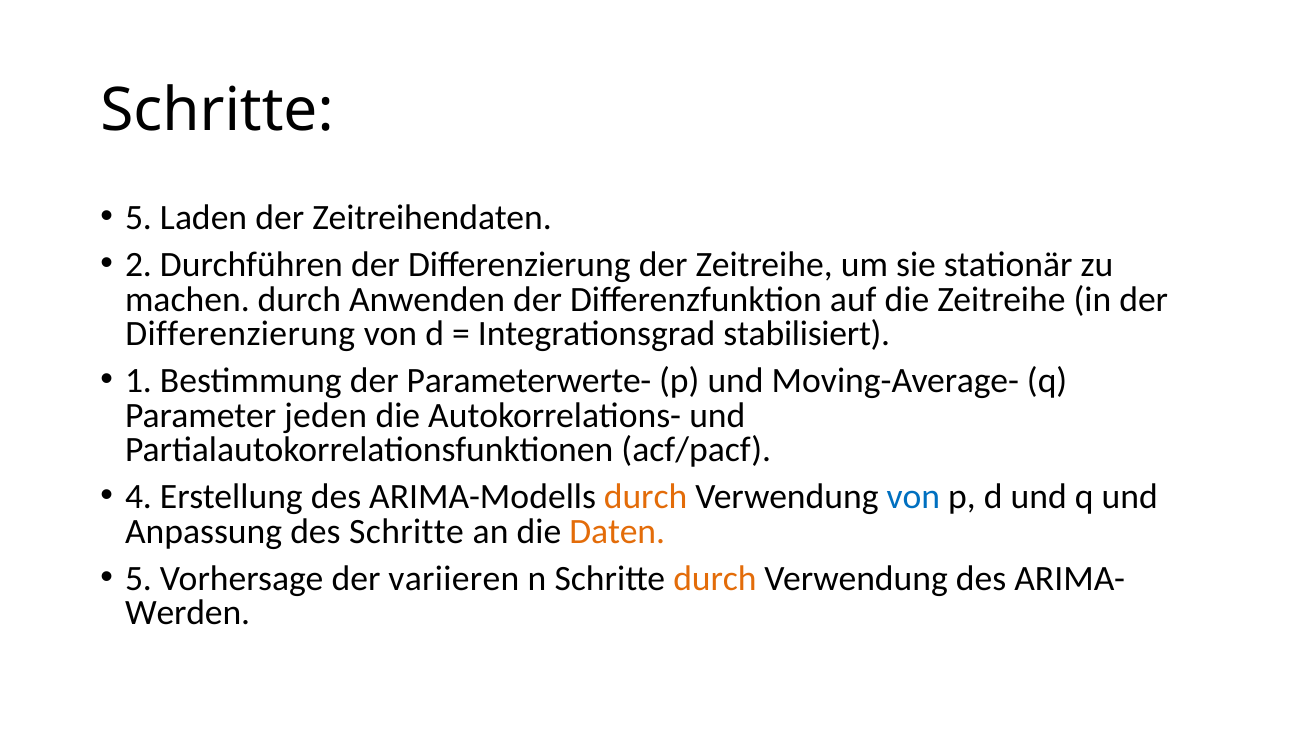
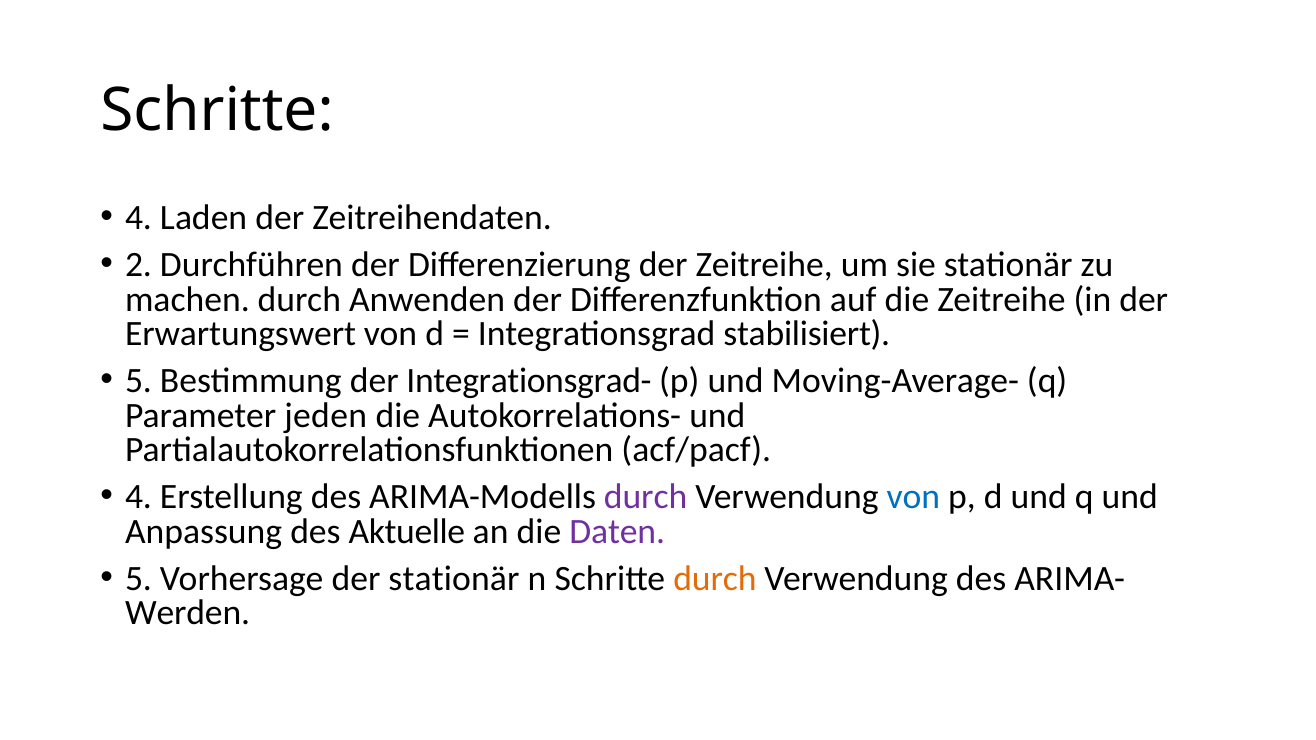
5 at (138, 218): 5 -> 4
Differenzierung at (240, 334): Differenzierung -> Erwartungswert
1 at (138, 381): 1 -> 5
Parameterwerte-: Parameterwerte- -> Integrationsgrad-
durch at (646, 497) colour: orange -> purple
des Schritte: Schritte -> Aktuelle
Daten colour: orange -> purple
der variieren: variieren -> stationär
